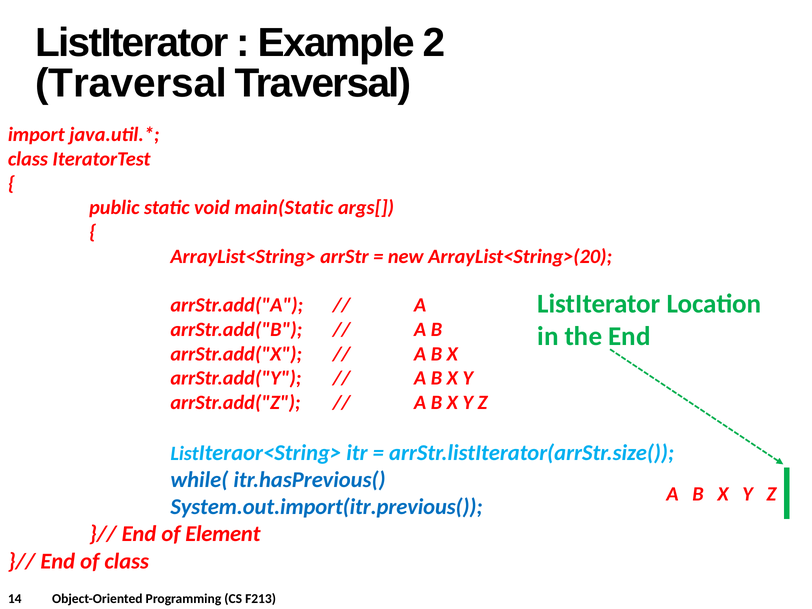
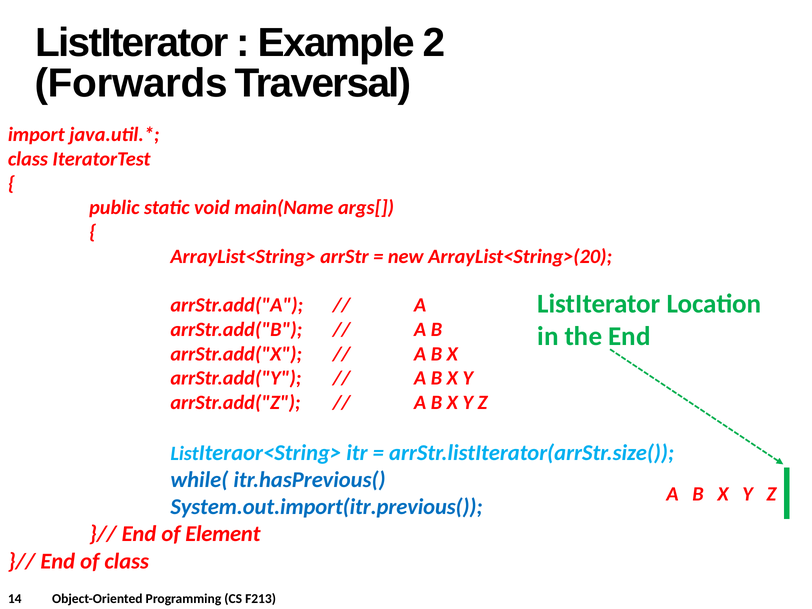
Traversal at (131, 83): Traversal -> Forwards
main(Static: main(Static -> main(Name
